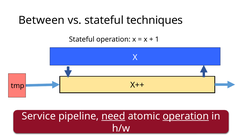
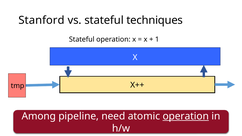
Between: Between -> Stanford
Service: Service -> Among
need underline: present -> none
